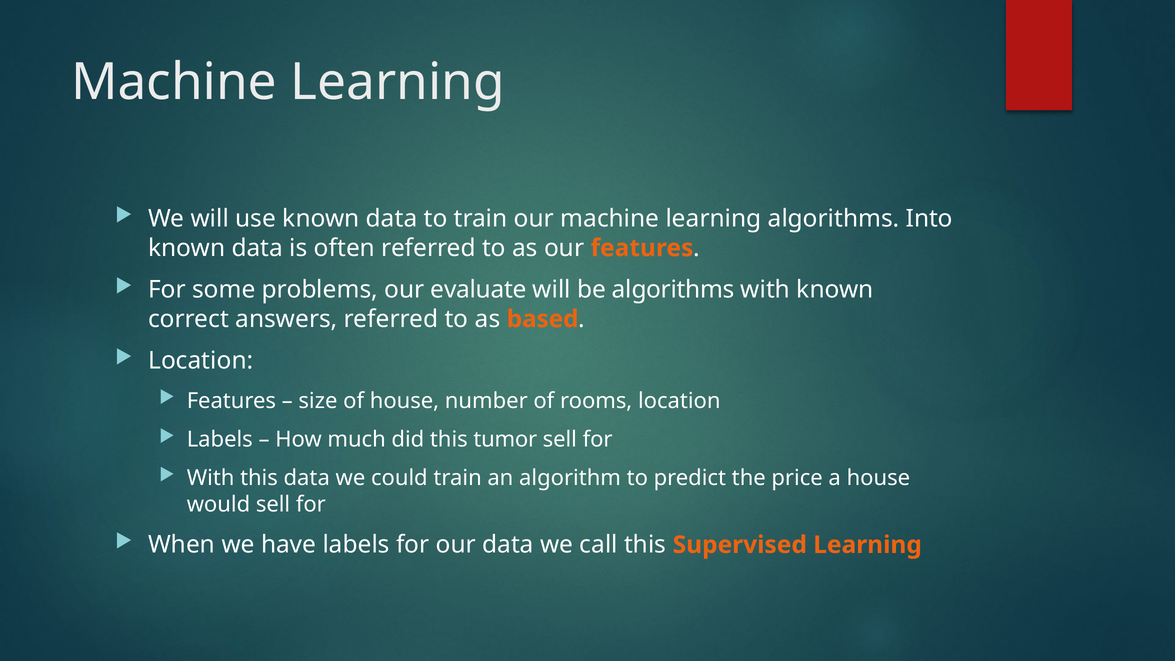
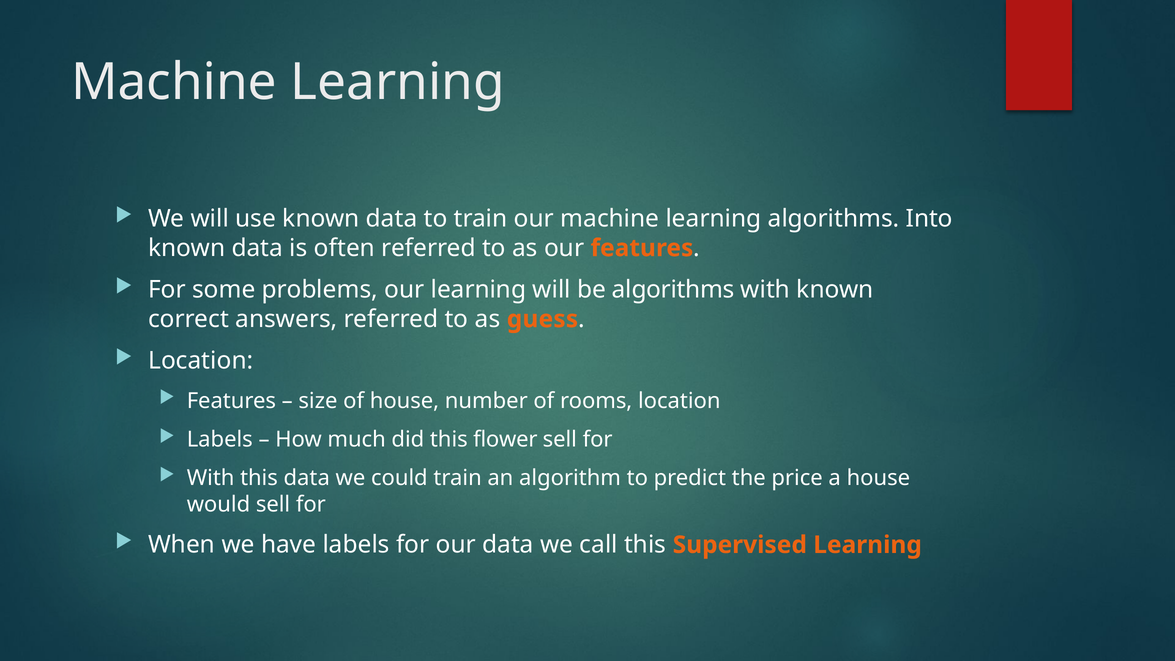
our evaluate: evaluate -> learning
based: based -> guess
tumor: tumor -> flower
